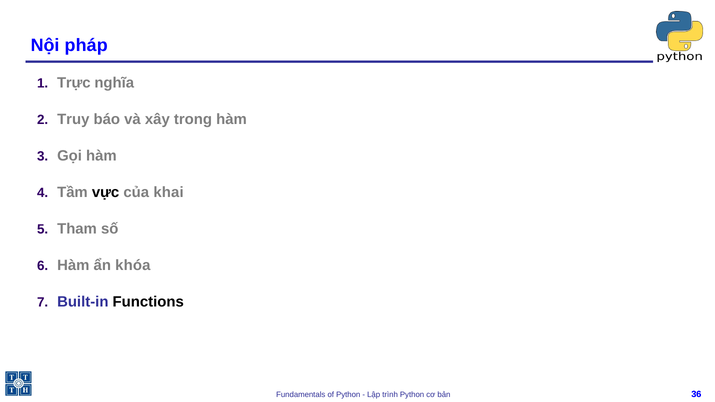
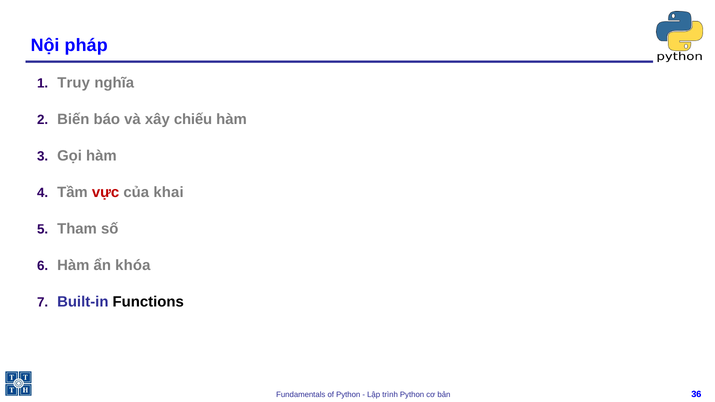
Trực: Trực -> Truy
Truy: Truy -> Biến
trong: trong -> chiếu
vực colour: black -> red
